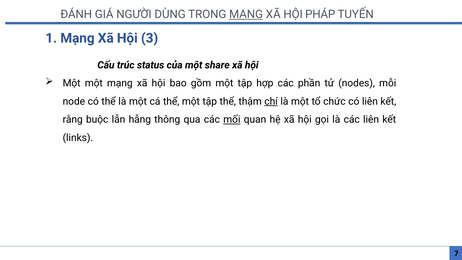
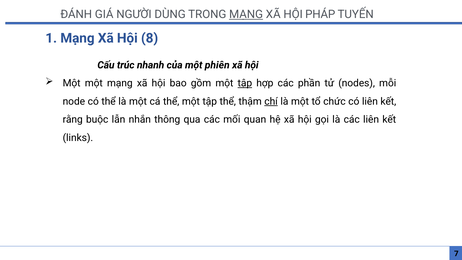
3: 3 -> 8
status: status -> nhanh
share: share -> phiên
tập at (245, 83) underline: none -> present
hẫng: hẫng -> nhắn
mối underline: present -> none
